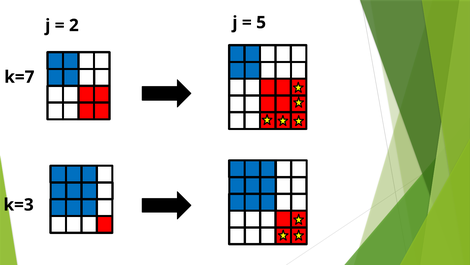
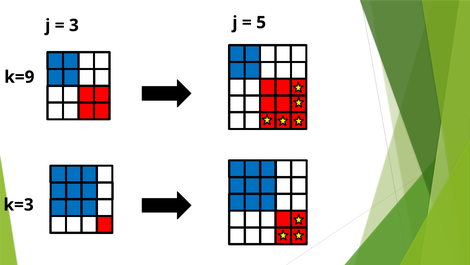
2: 2 -> 3
k=7: k=7 -> k=9
